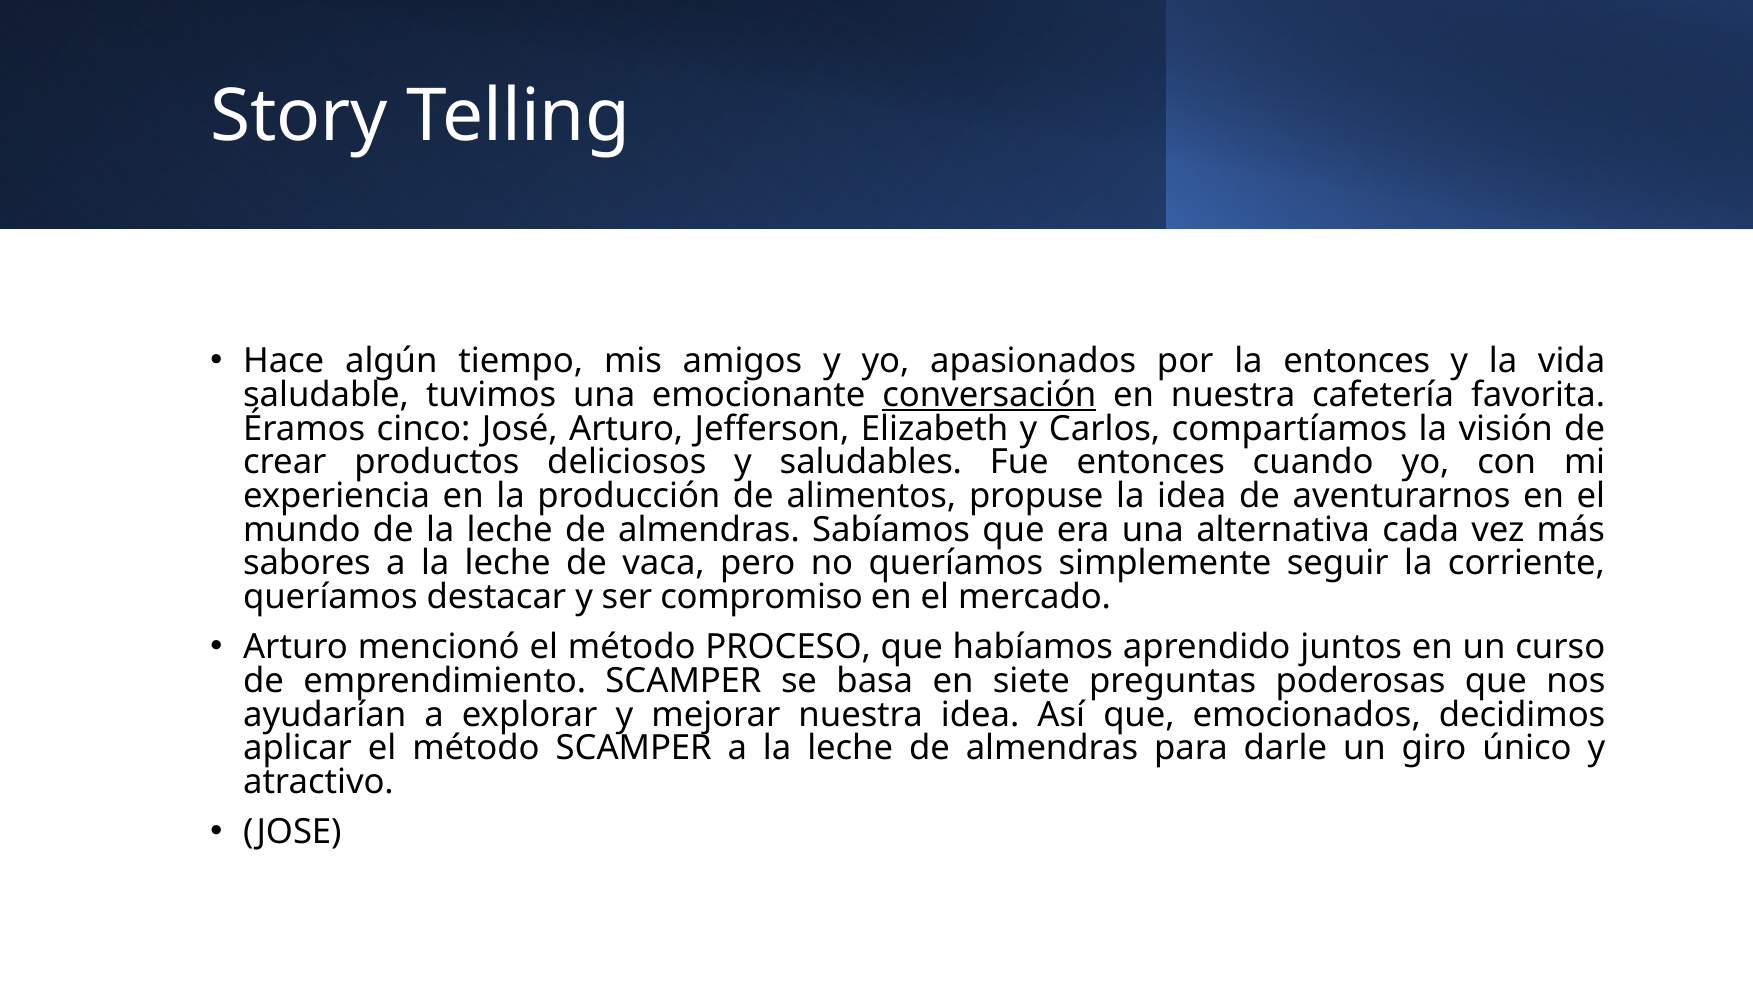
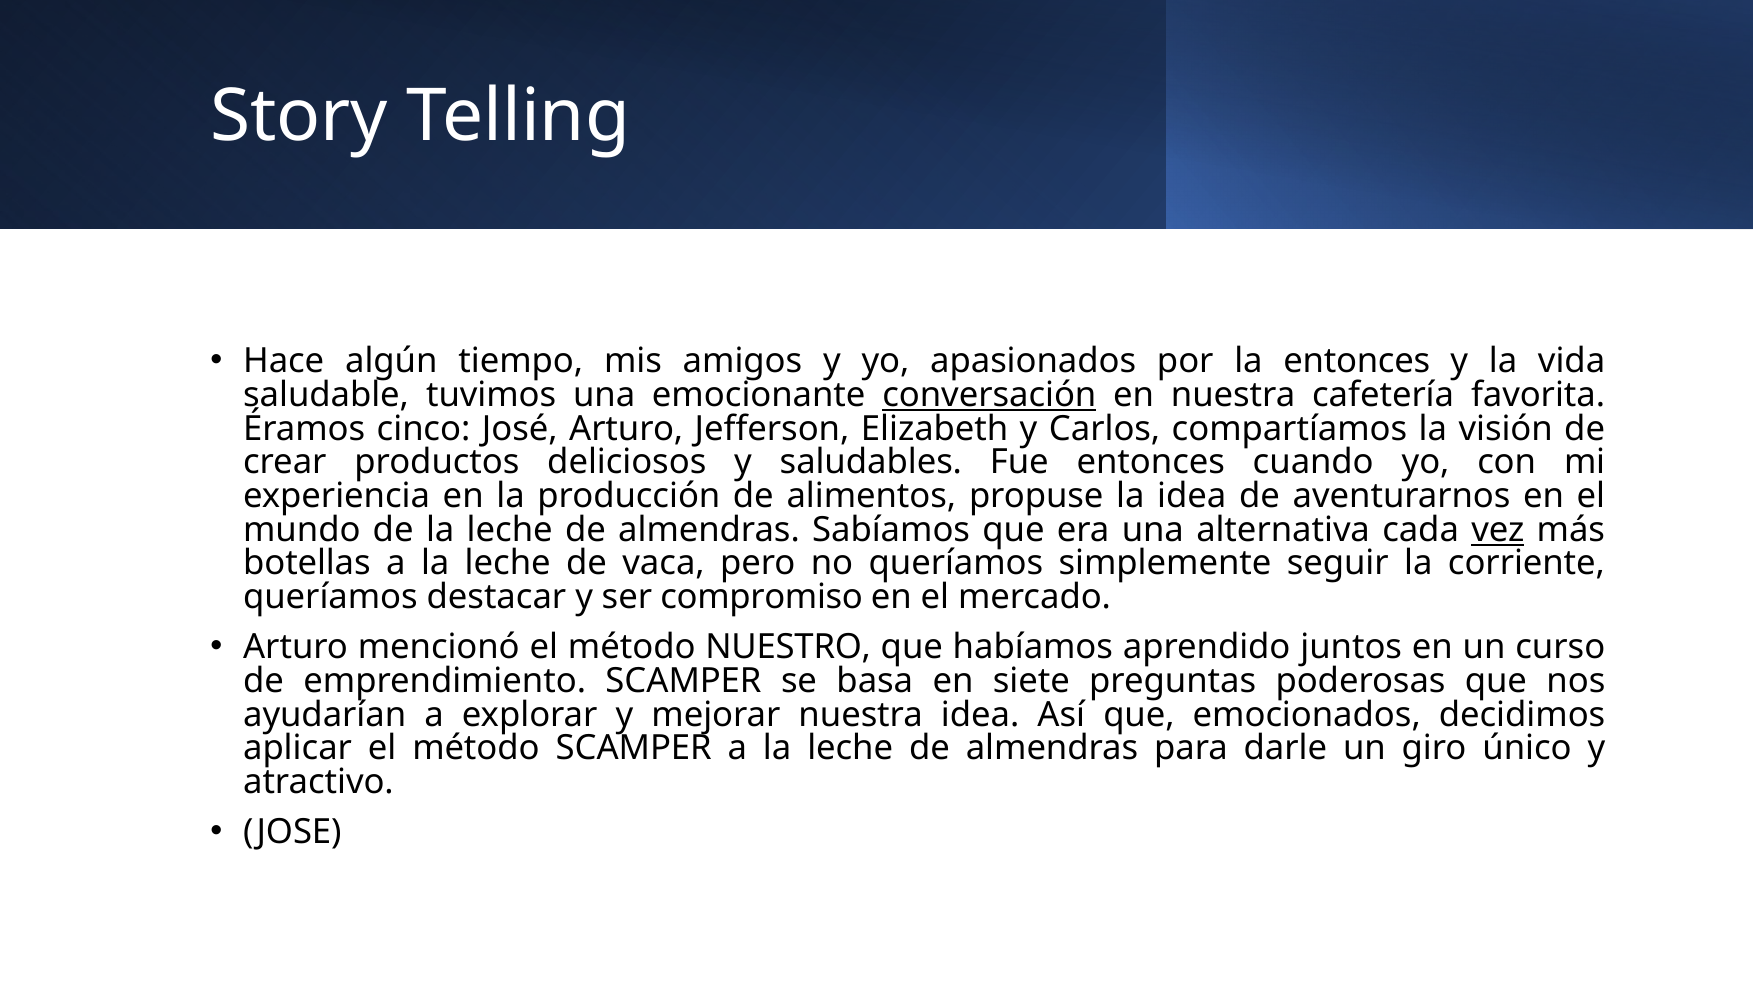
vez underline: none -> present
sabores: sabores -> botellas
PROCESO: PROCESO -> NUESTRO
